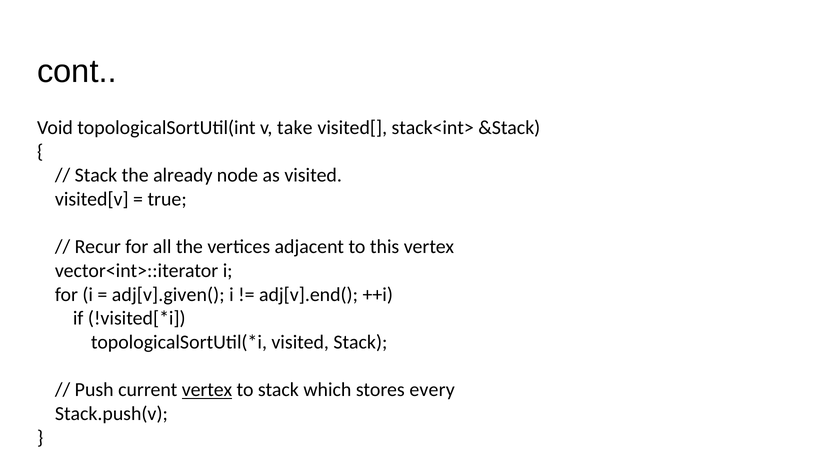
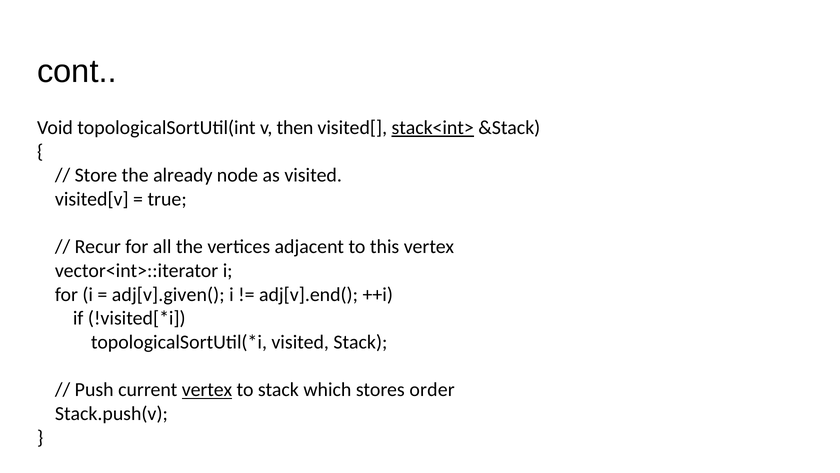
take: take -> then
stack<int> underline: none -> present
Stack at (96, 175): Stack -> Store
every: every -> order
